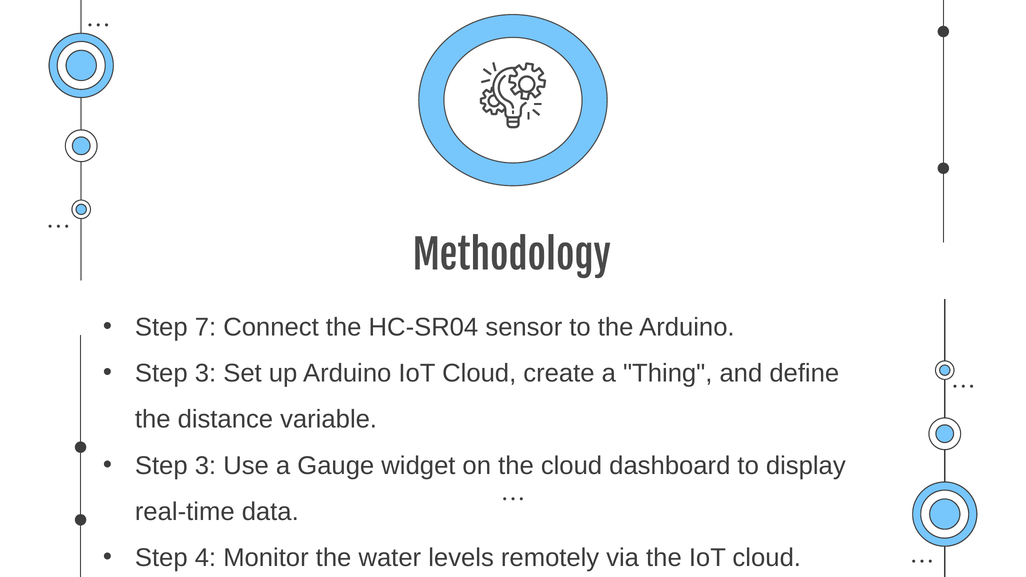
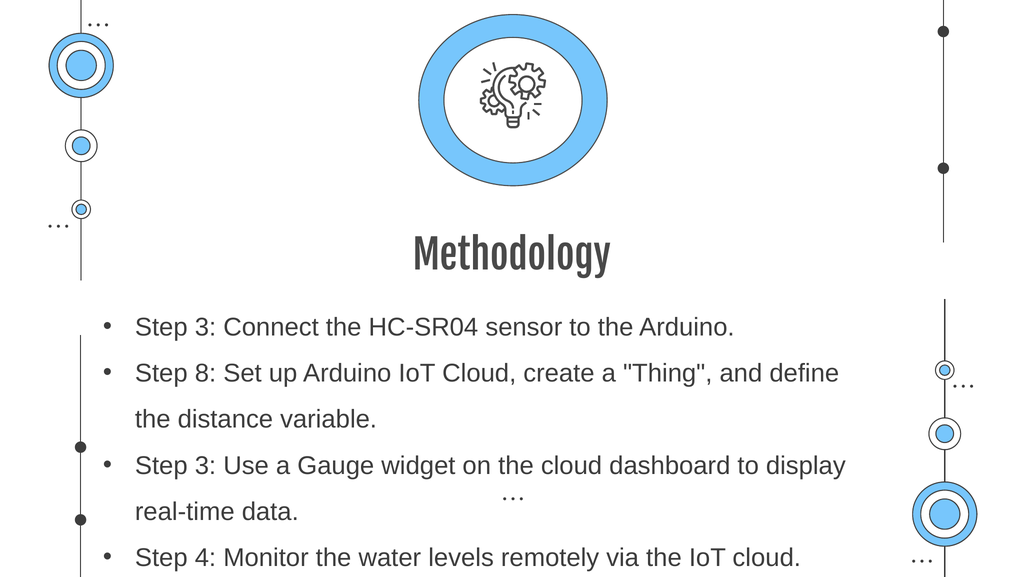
7 at (205, 327): 7 -> 3
3 at (205, 373): 3 -> 8
